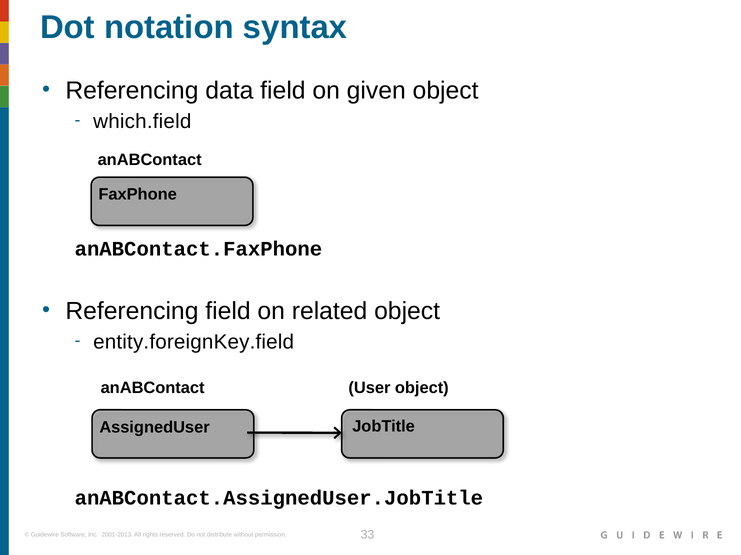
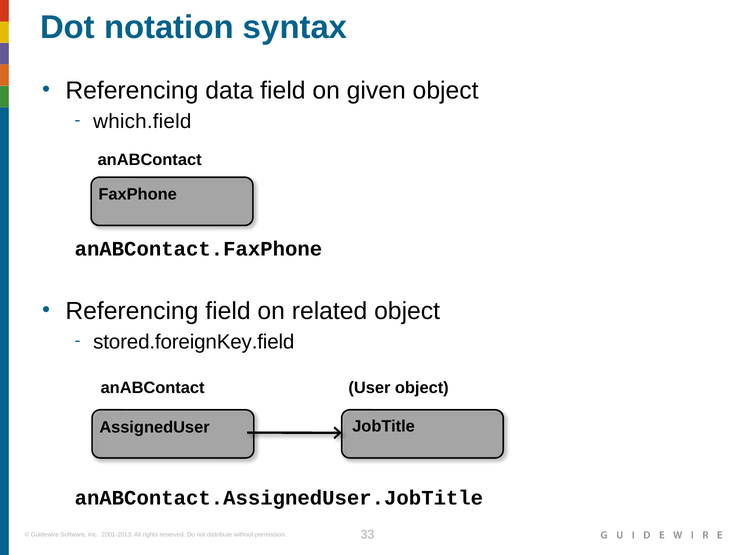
entity.foreignKey.field: entity.foreignKey.field -> stored.foreignKey.field
